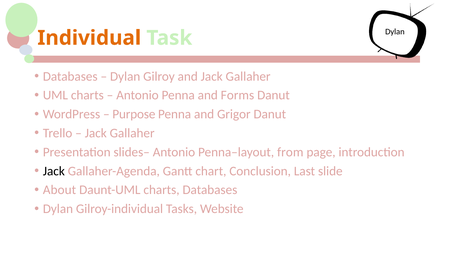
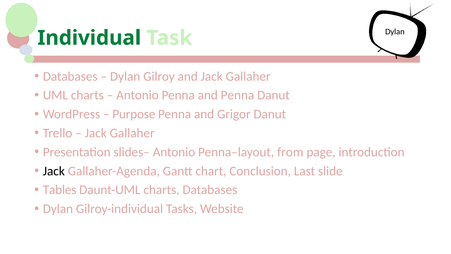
Individual colour: orange -> green
and Forms: Forms -> Penna
About: About -> Tables
